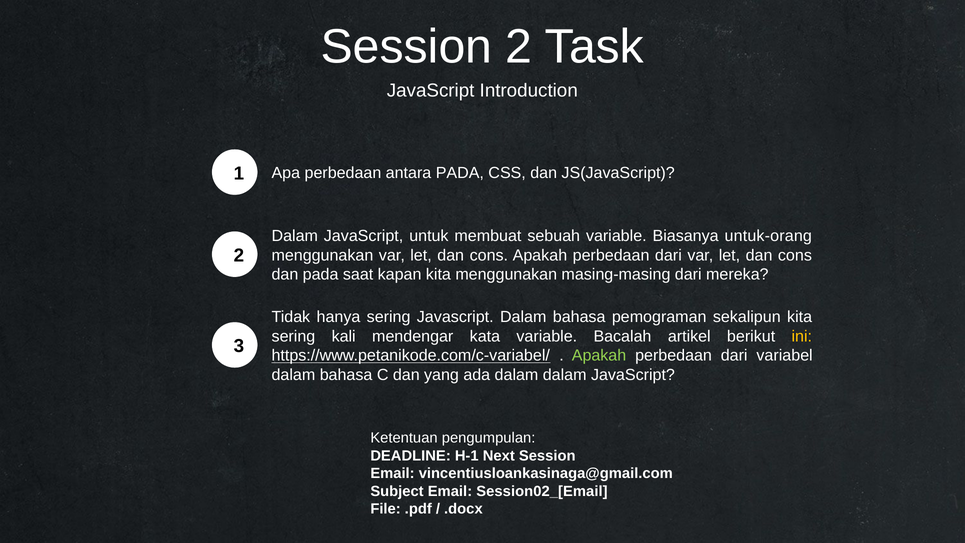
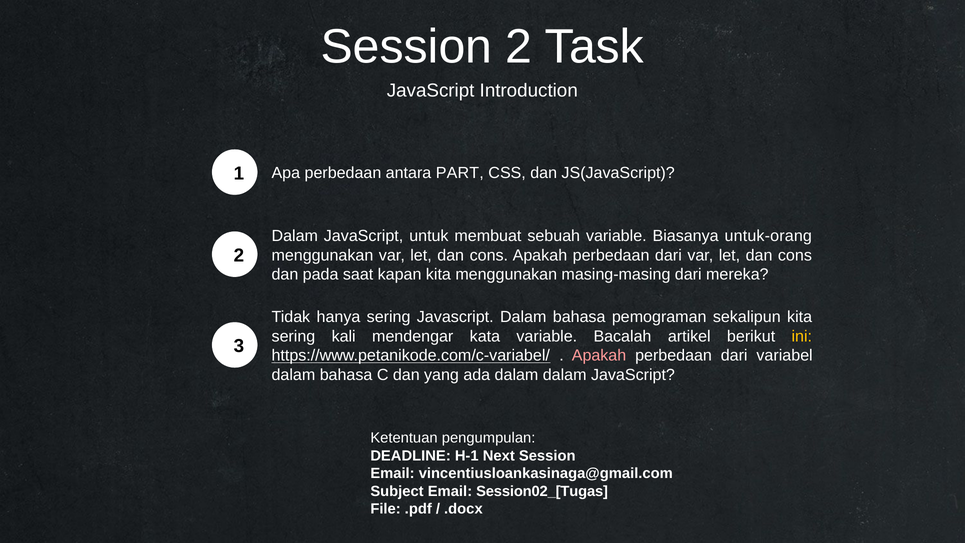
antara PADA: PADA -> PART
Apakah at (599, 356) colour: light green -> pink
Session02_[Email: Session02_[Email -> Session02_[Tugas
